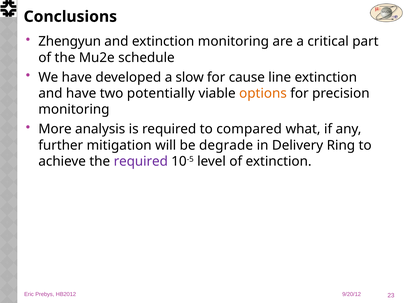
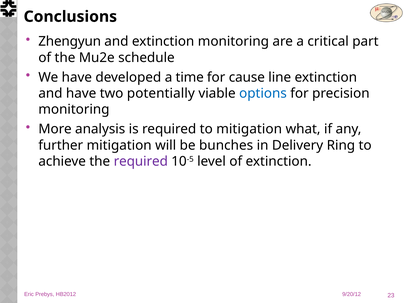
slow: slow -> time
options colour: orange -> blue
to compared: compared -> mitigation
degrade: degrade -> bunches
